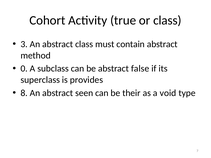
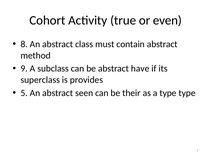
or class: class -> even
3: 3 -> 8
0: 0 -> 9
false: false -> have
8: 8 -> 5
a void: void -> type
